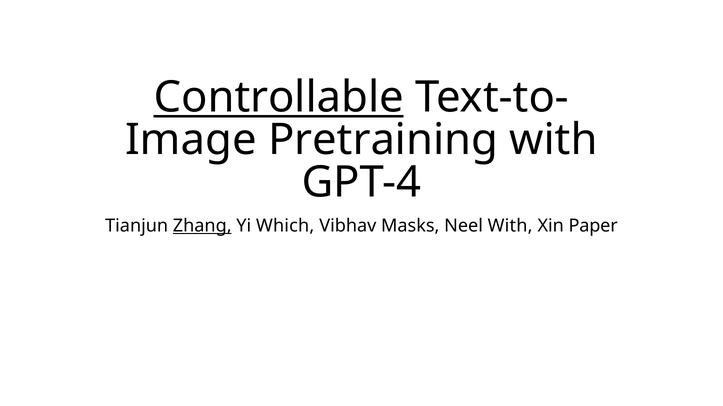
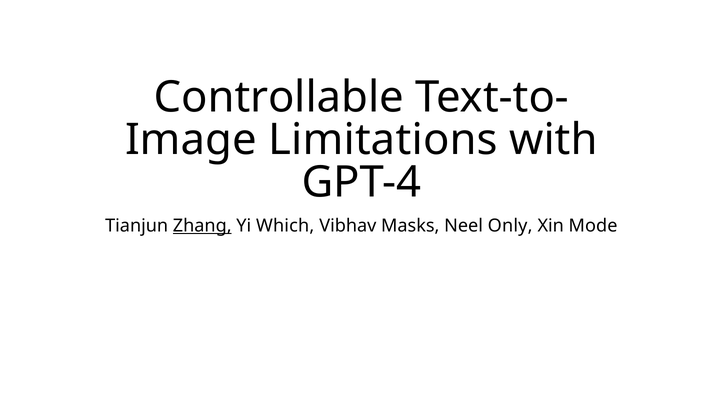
Controllable underline: present -> none
Pretraining: Pretraining -> Limitations
Neel With: With -> Only
Paper: Paper -> Mode
